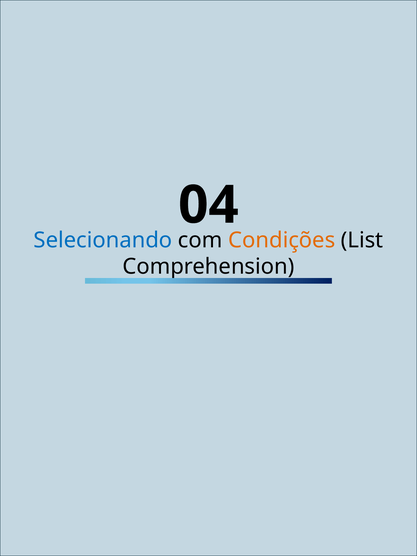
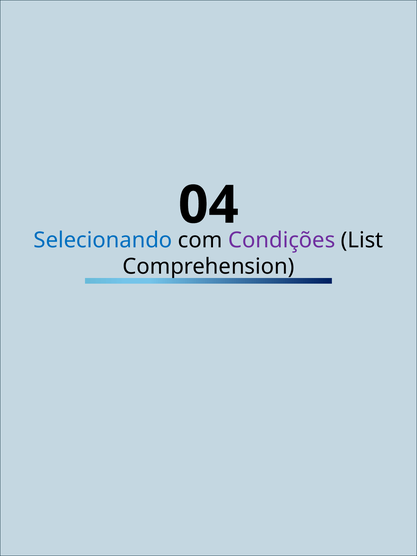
Condições colour: orange -> purple
